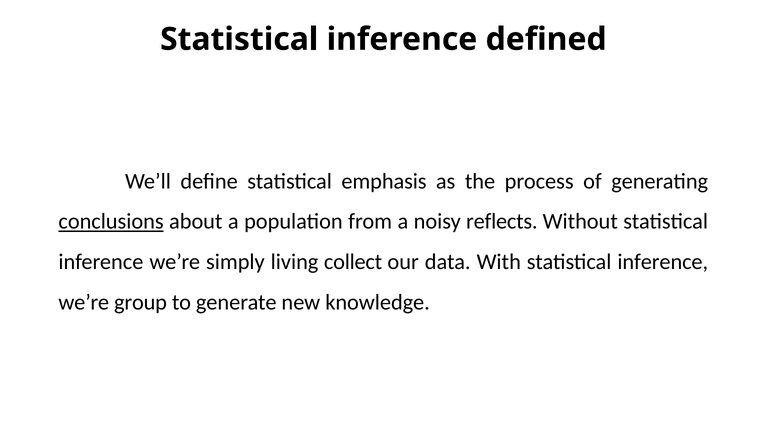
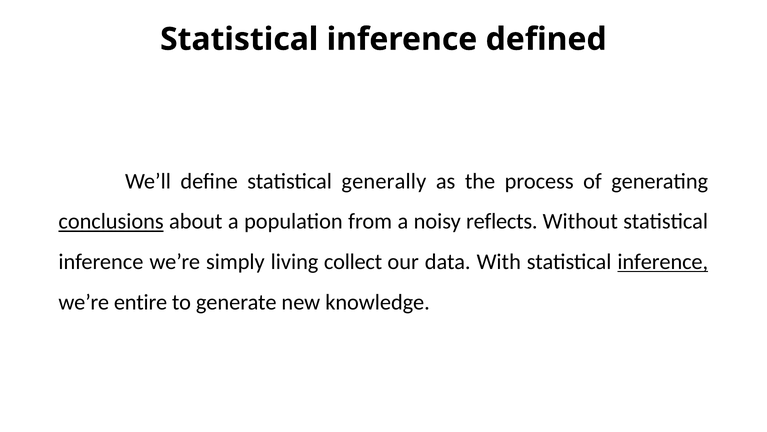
emphasis: emphasis -> generally
inference at (663, 262) underline: none -> present
group: group -> entire
